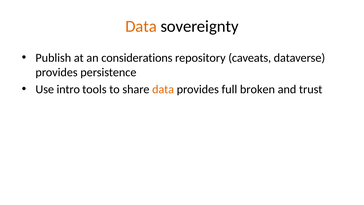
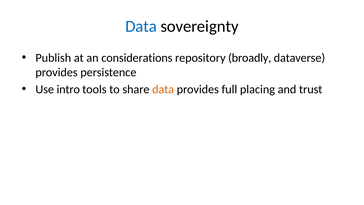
Data at (141, 26) colour: orange -> blue
caveats: caveats -> broadly
broken: broken -> placing
